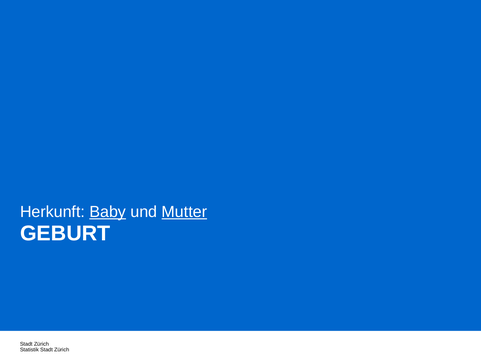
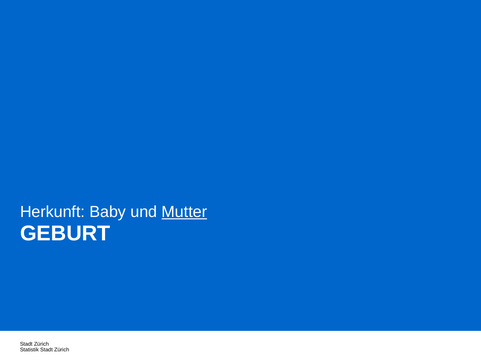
Baby underline: present -> none
